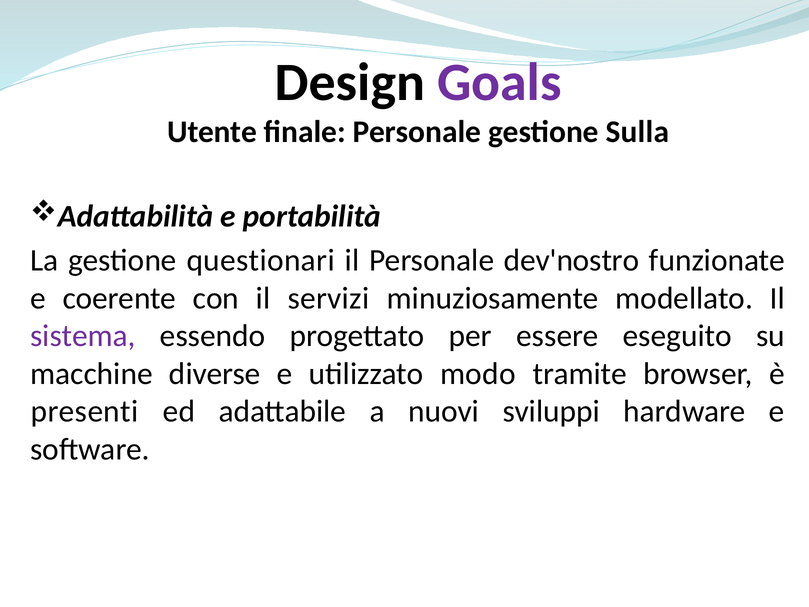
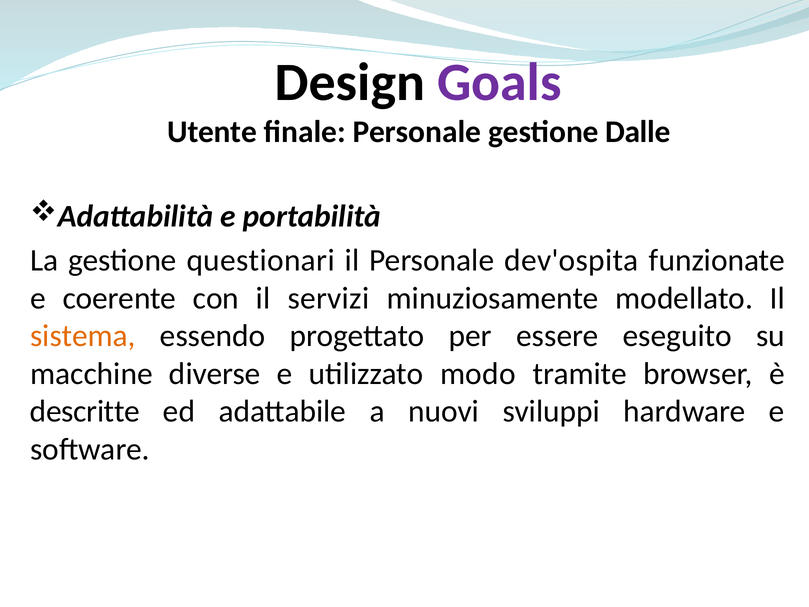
Sulla: Sulla -> Dalle
dev'nostro: dev'nostro -> dev'ospita
sistema colour: purple -> orange
presenti: presenti -> descritte
